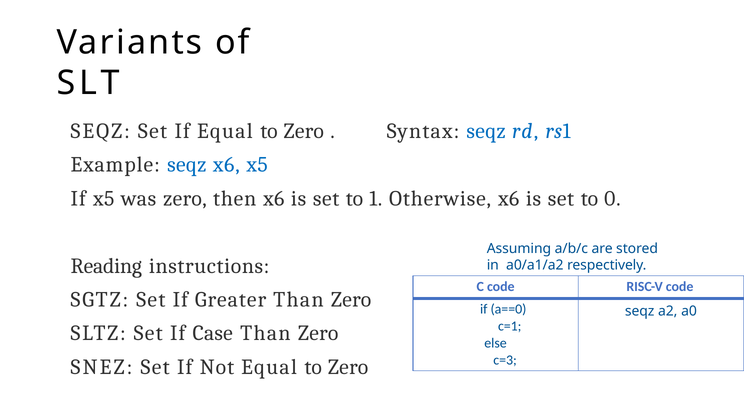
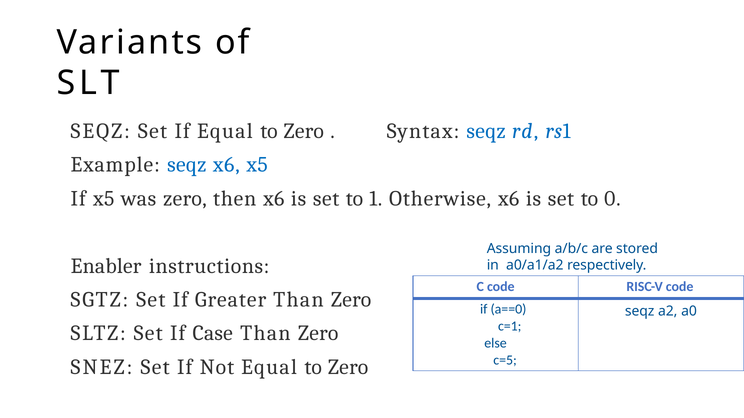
Reading: Reading -> Enabler
c=3: c=3 -> c=5
